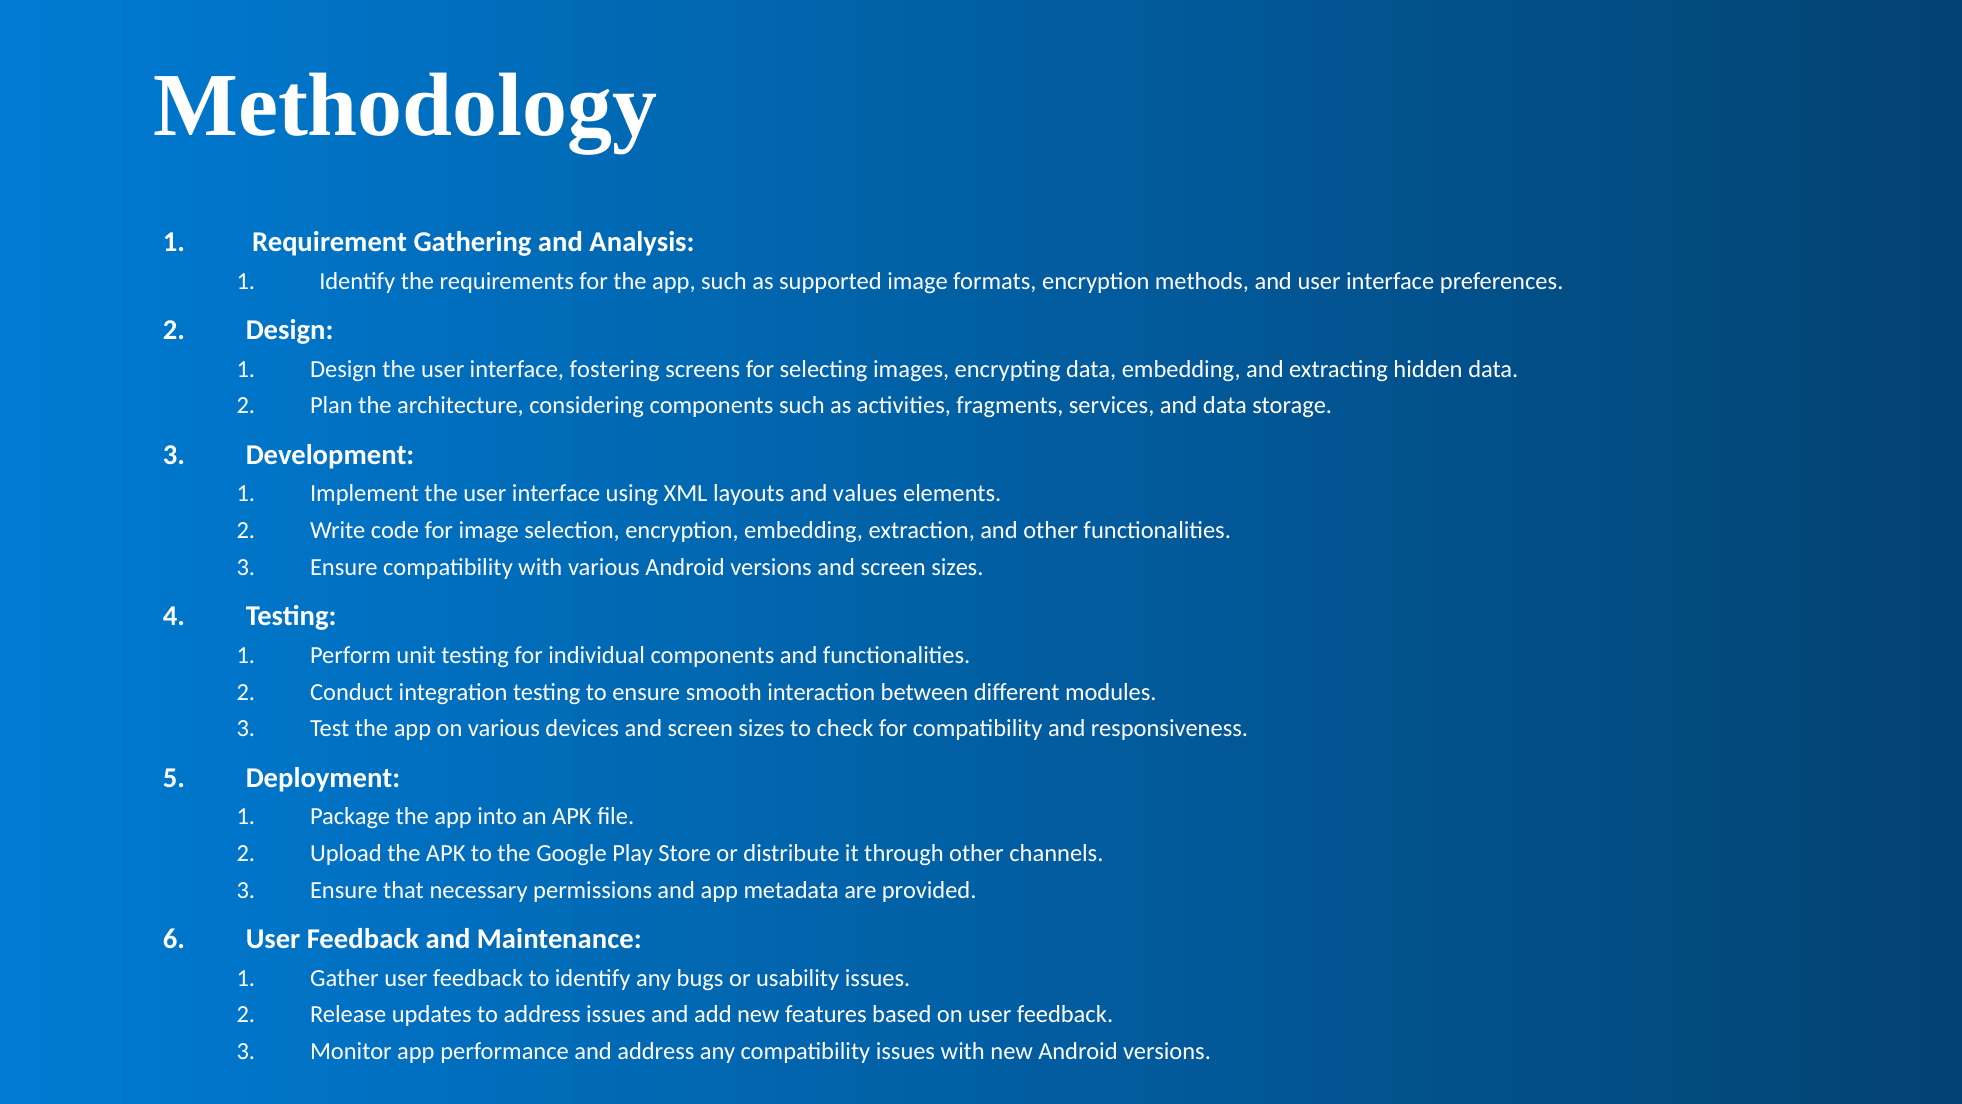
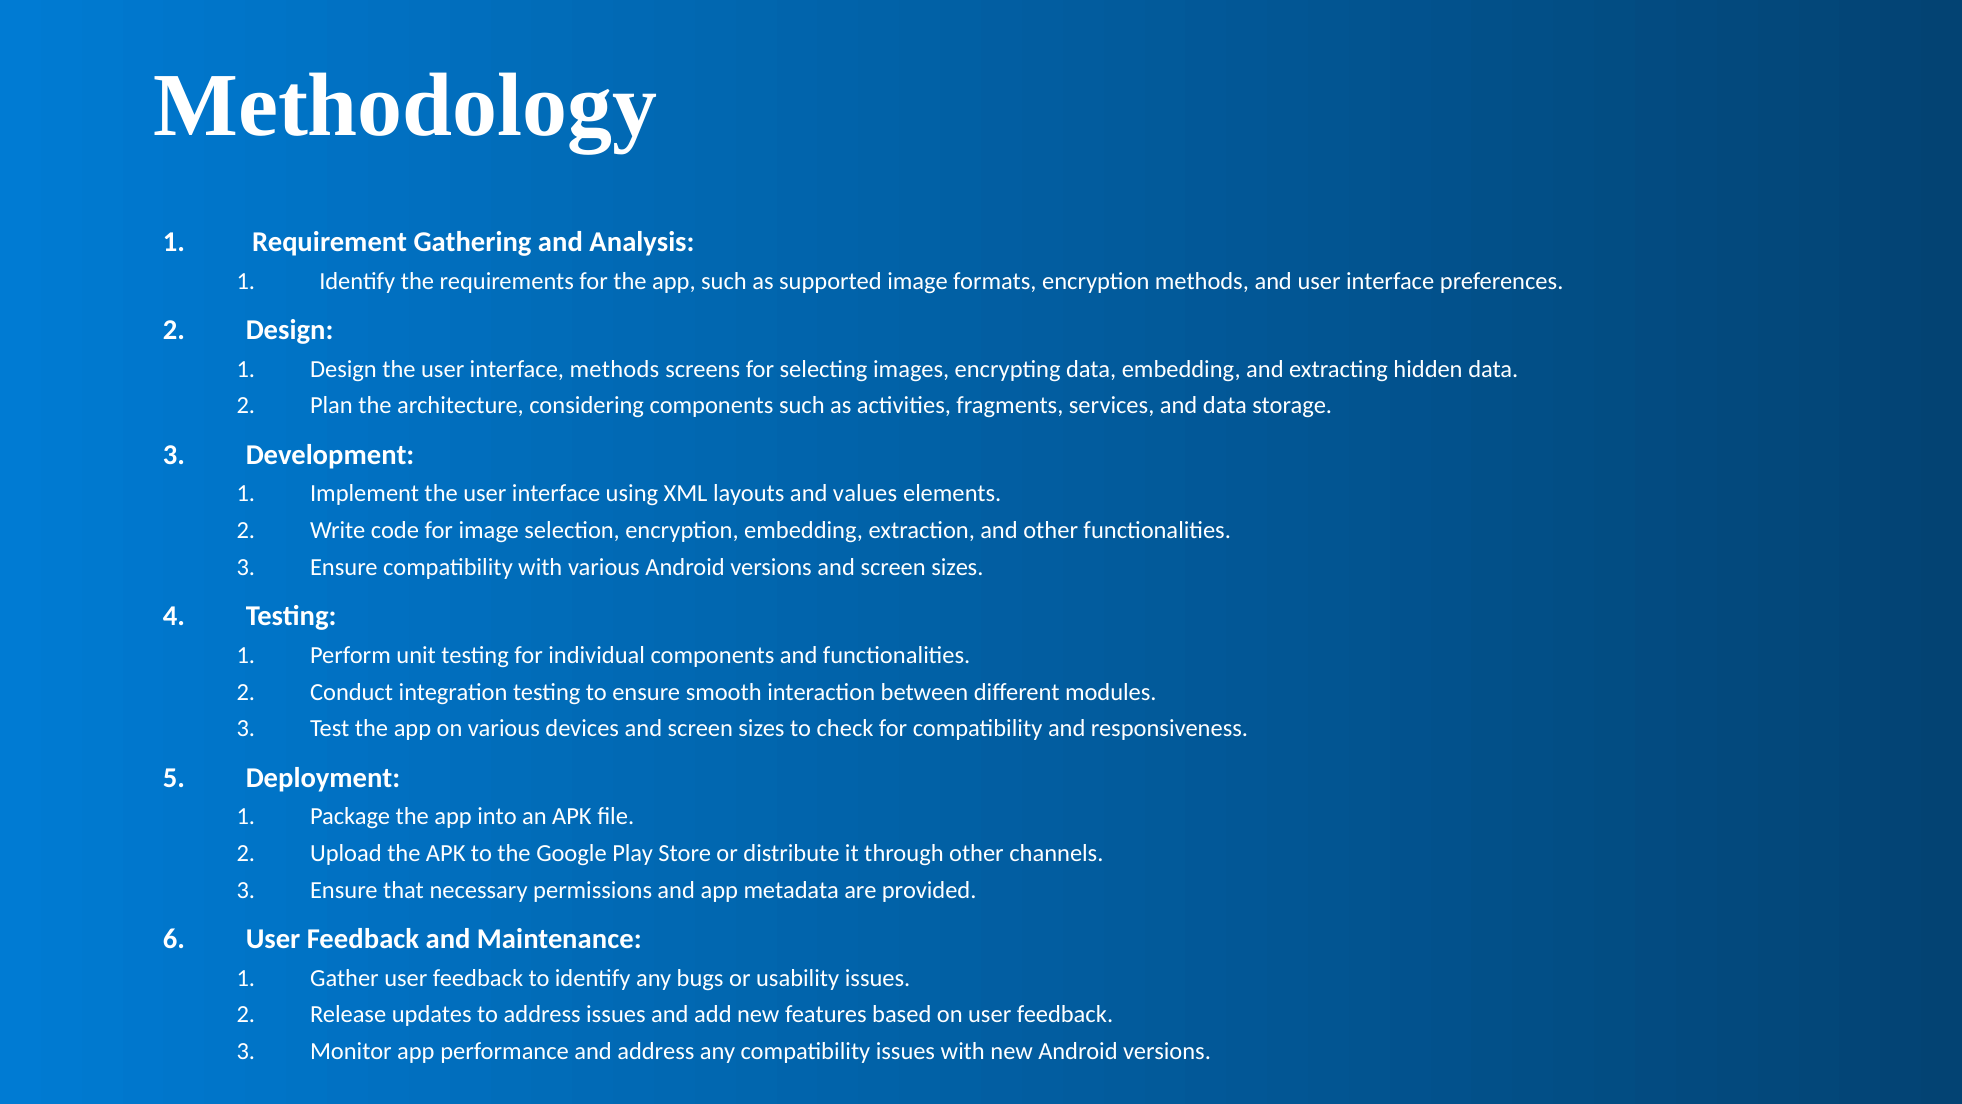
interface fostering: fostering -> methods
